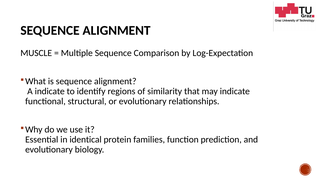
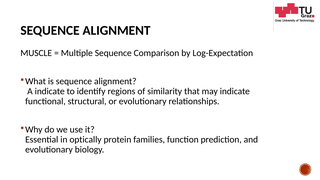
identical: identical -> optically
